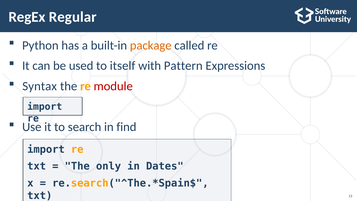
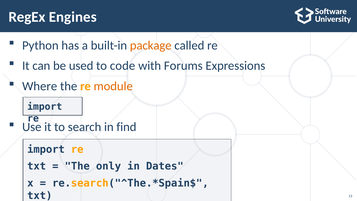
Regular: Regular -> Engines
itself: itself -> code
Pattern: Pattern -> Forums
Syntax: Syntax -> Where
module colour: red -> orange
